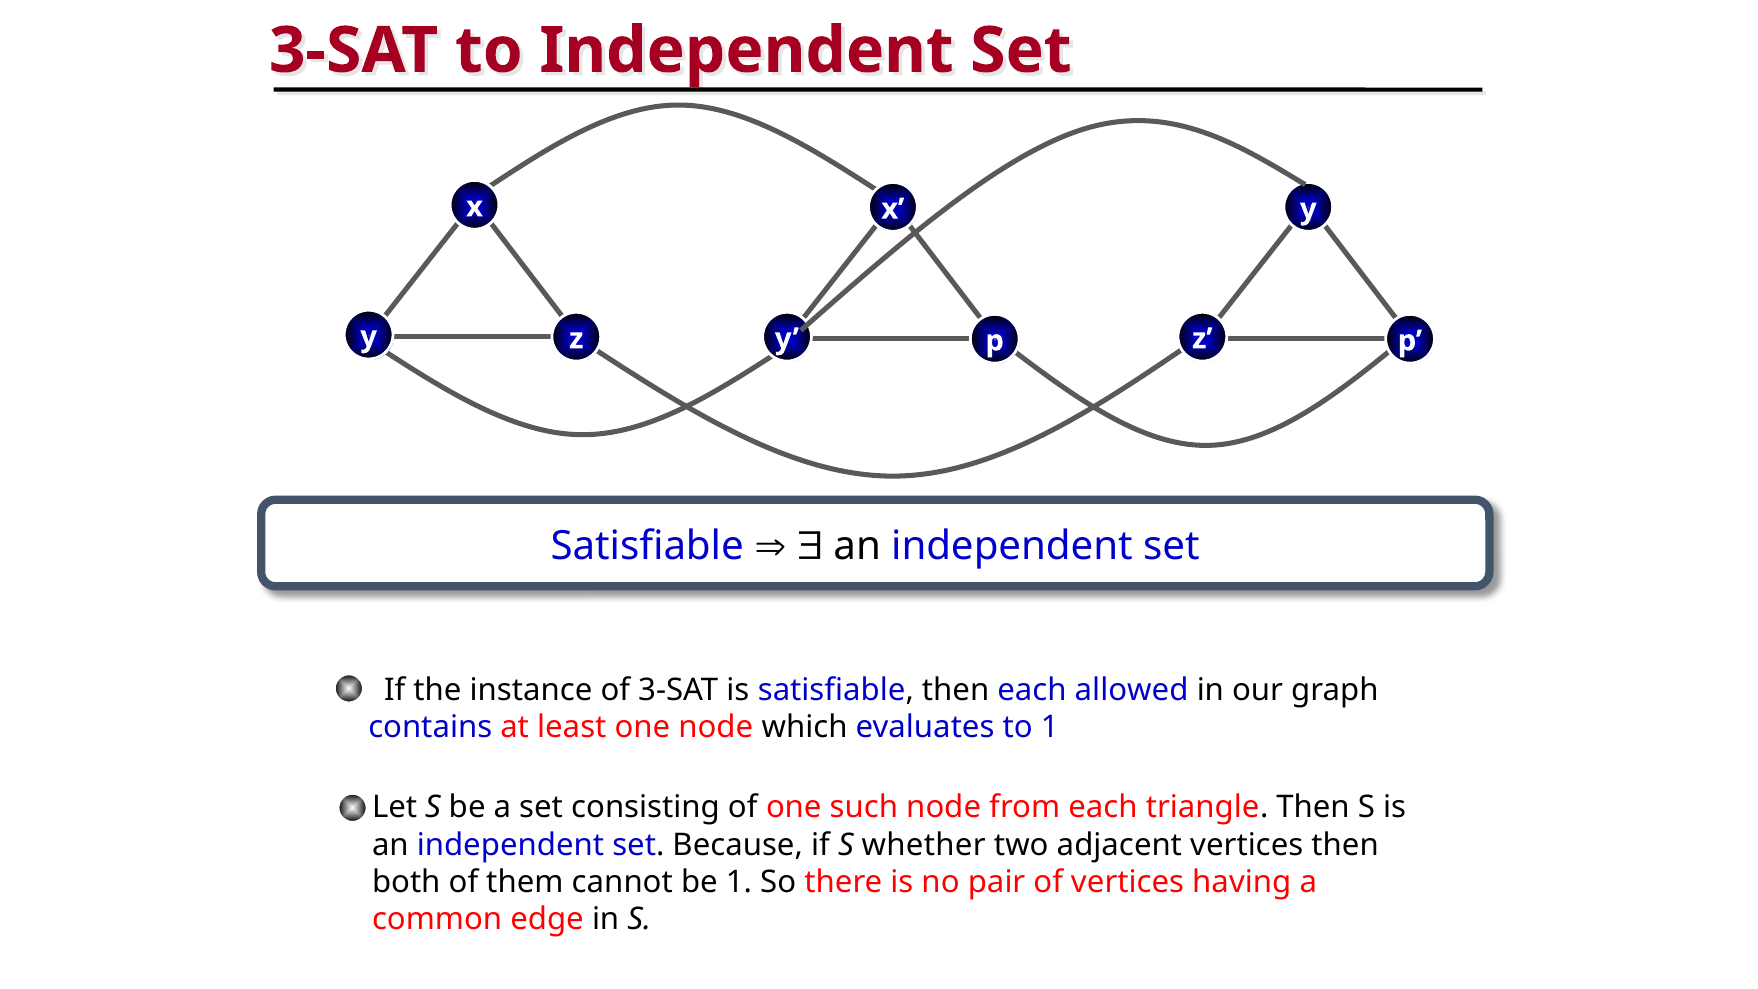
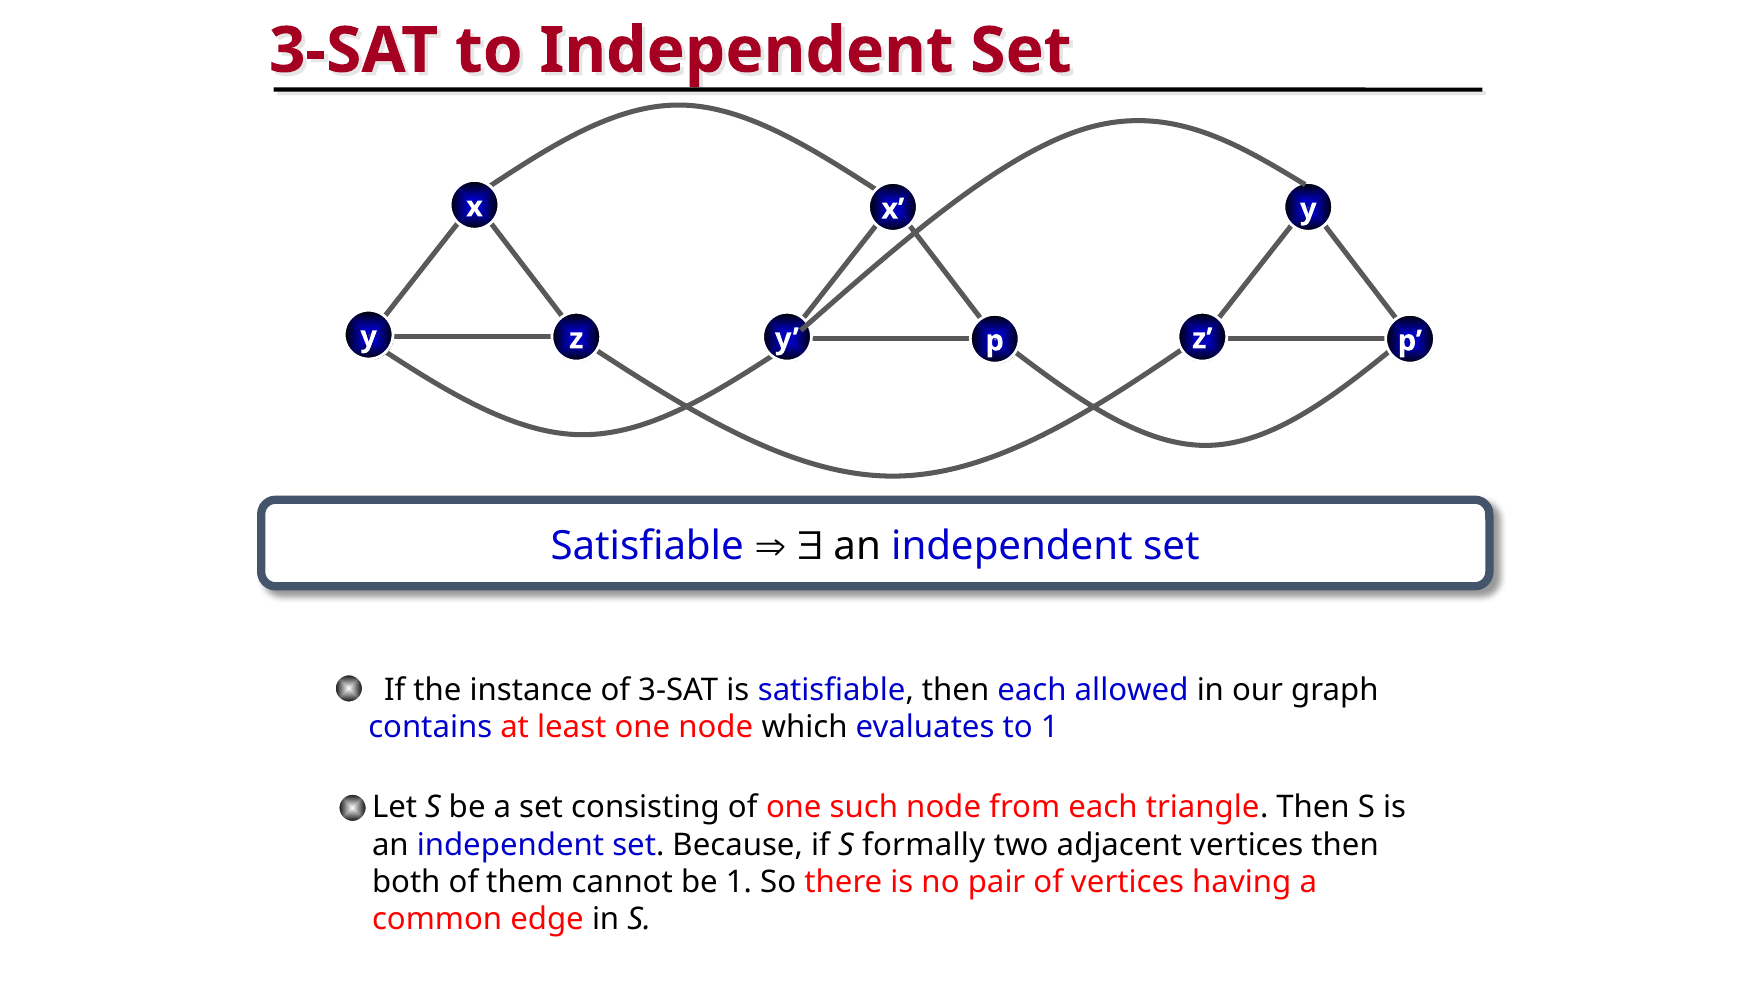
whether: whether -> formally
